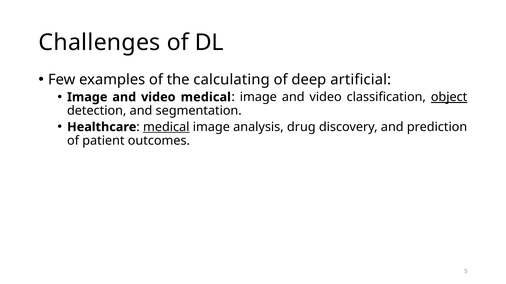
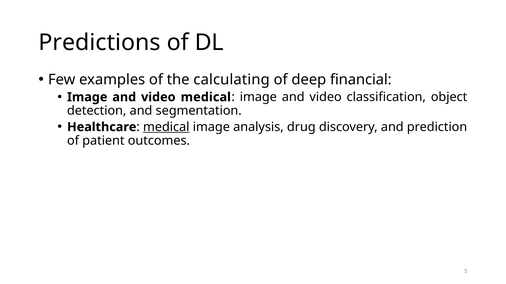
Challenges: Challenges -> Predictions
artificial: artificial -> financial
object underline: present -> none
